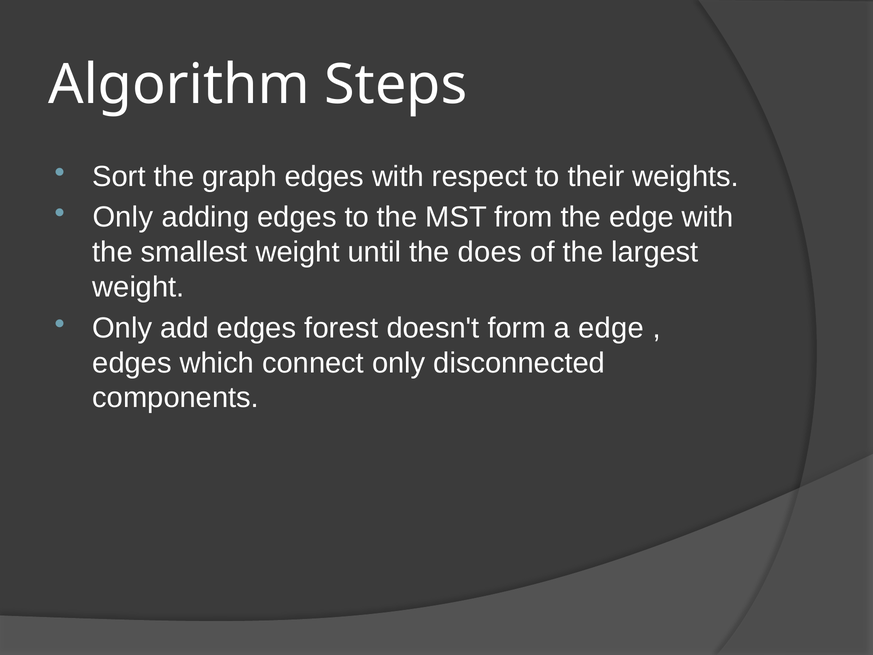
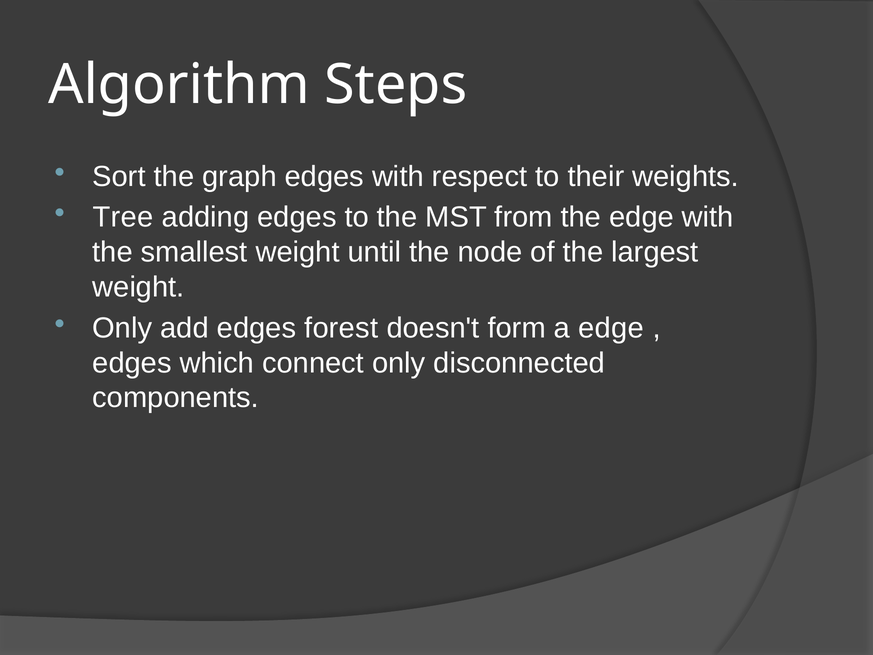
Only at (123, 217): Only -> Tree
does: does -> node
